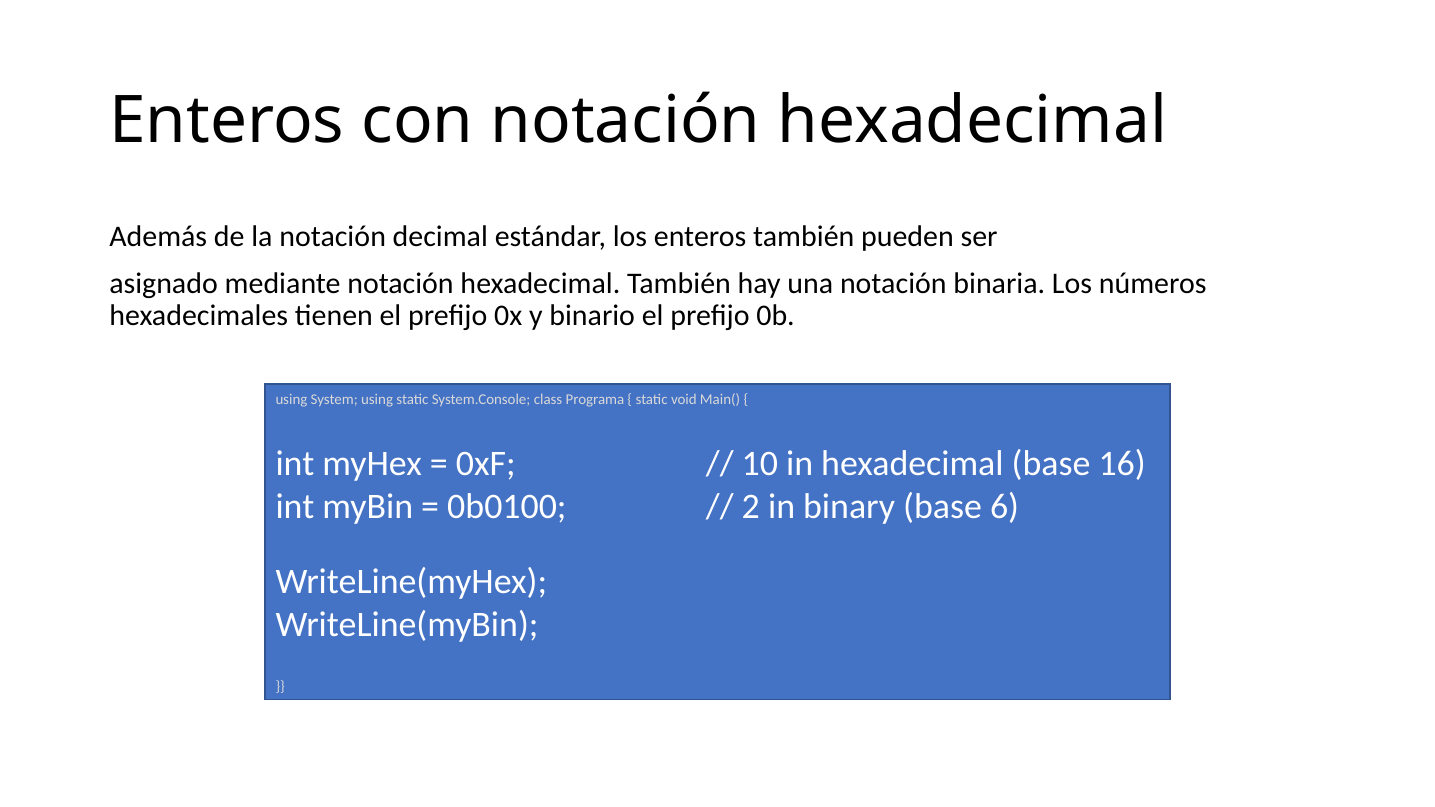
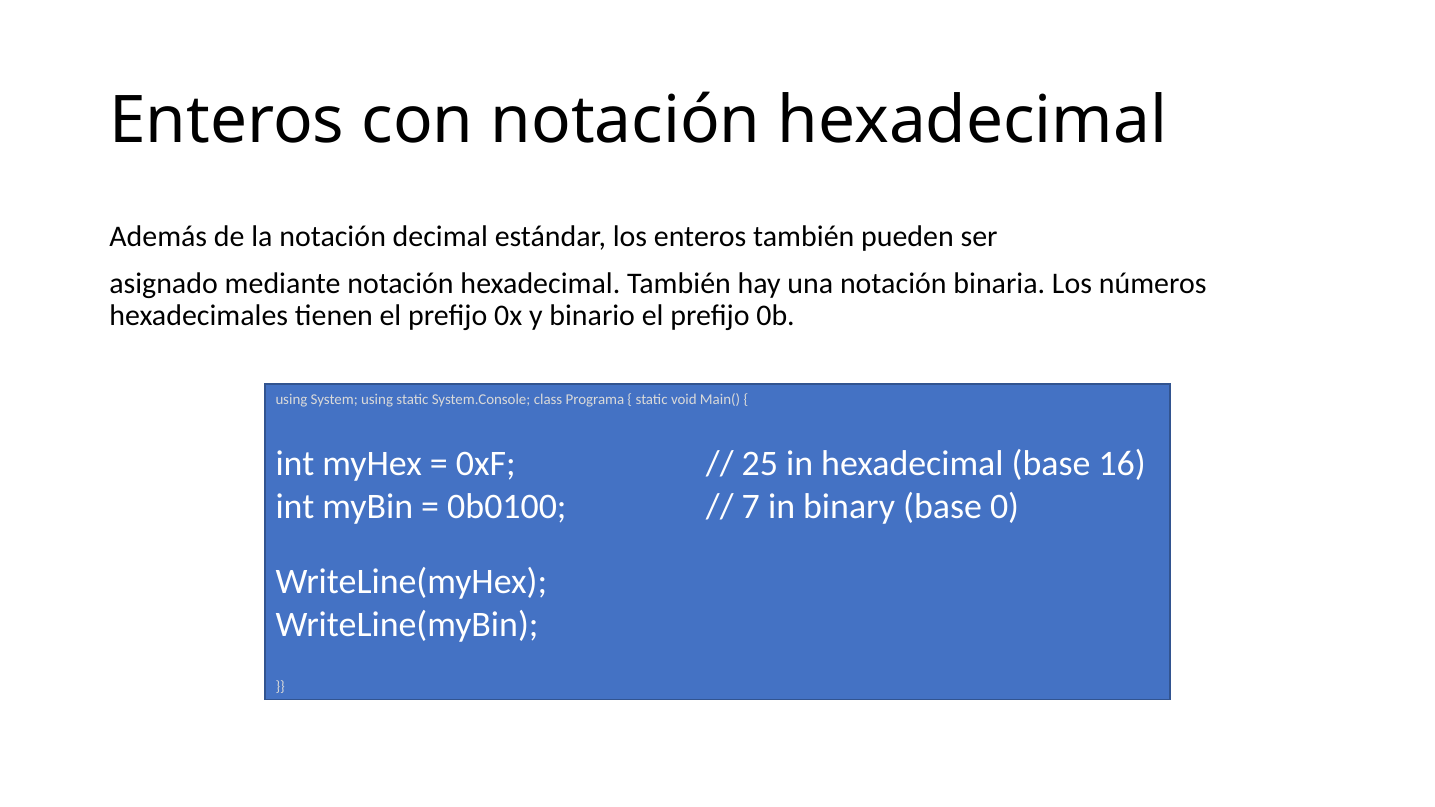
10: 10 -> 25
2: 2 -> 7
6: 6 -> 0
